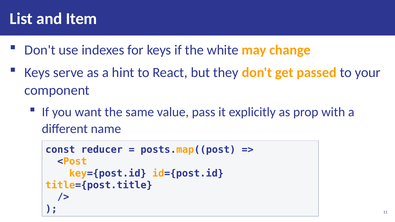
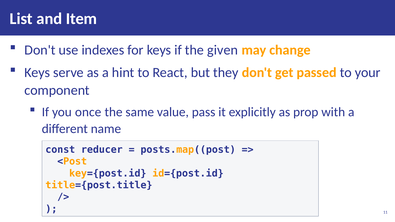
white: white -> given
want: want -> once
